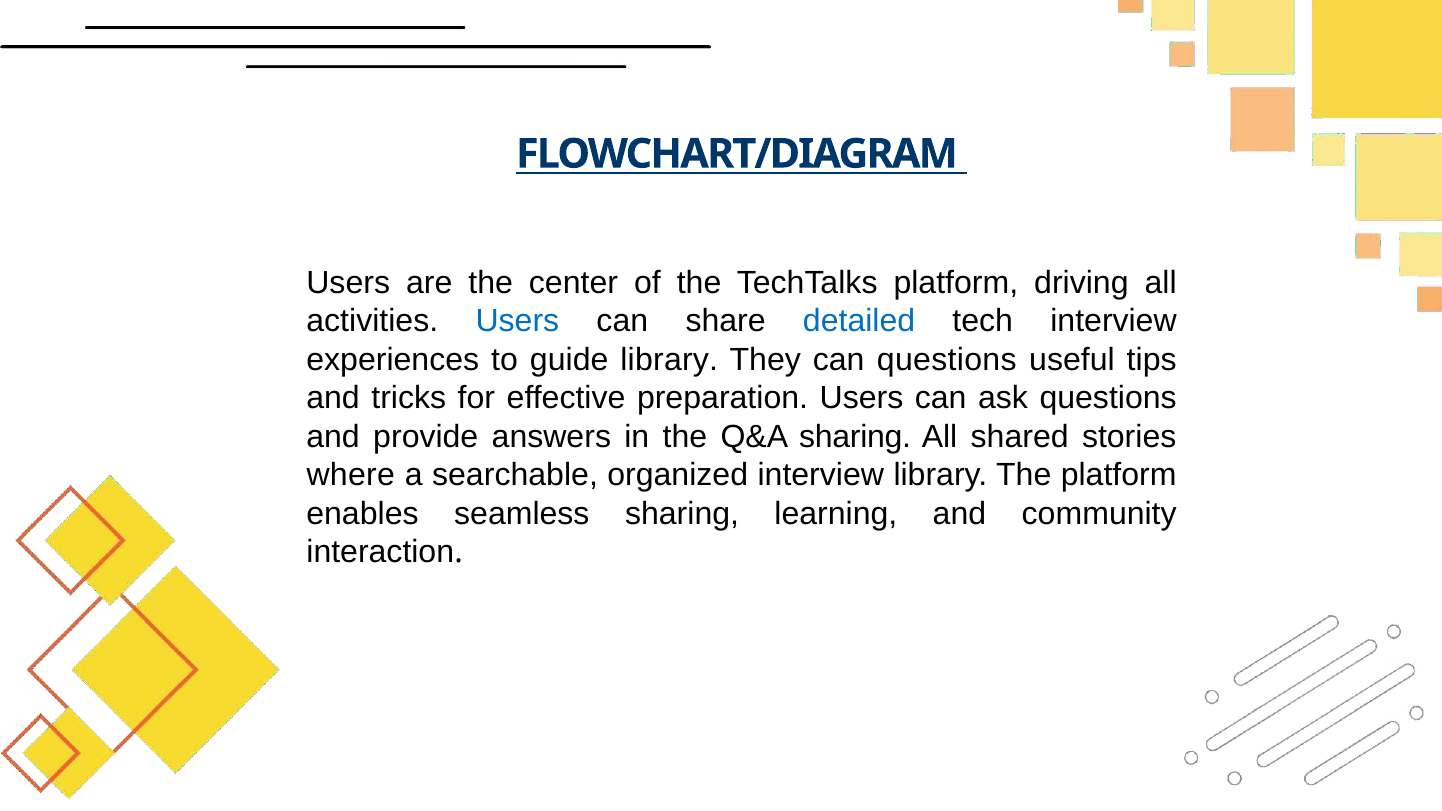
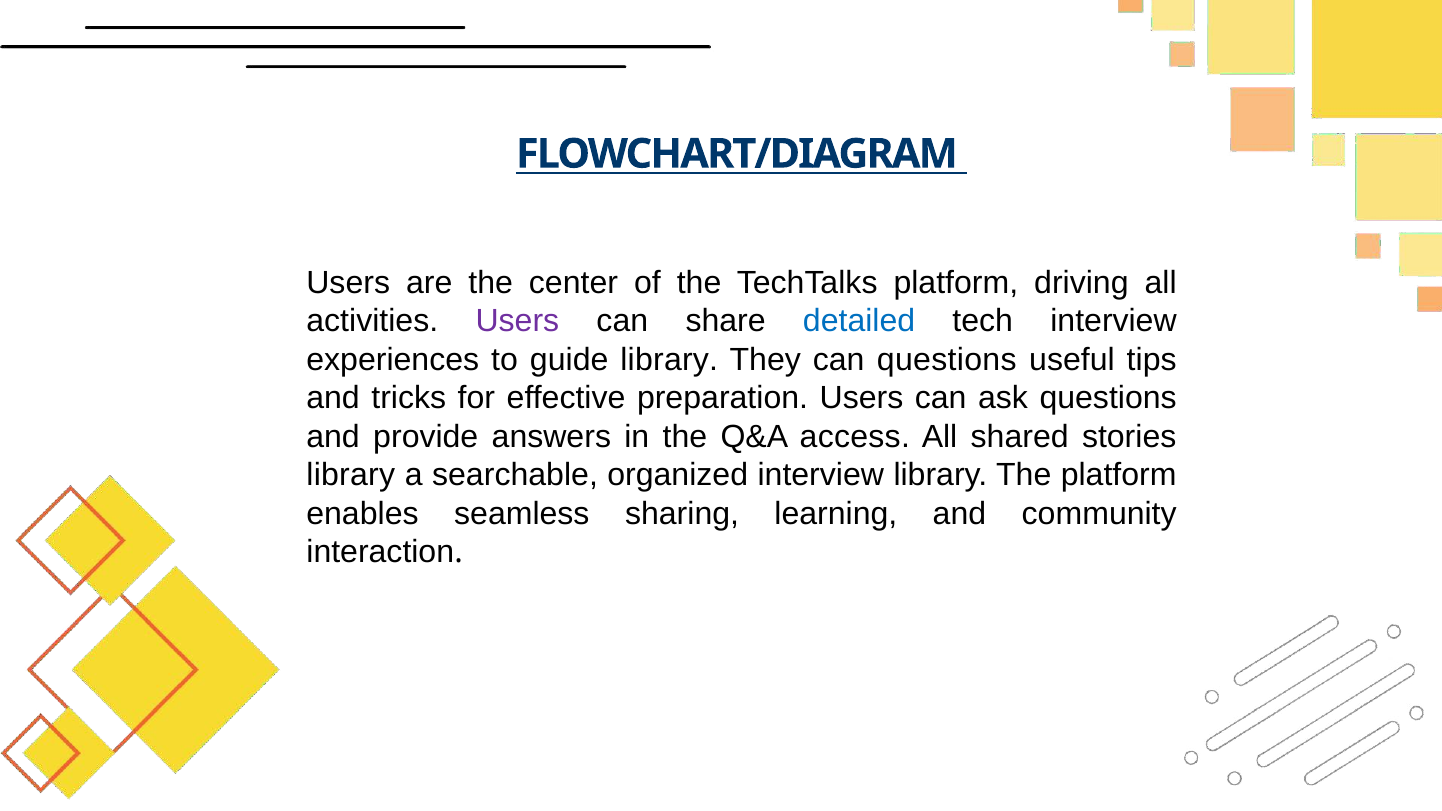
Users at (517, 321) colour: blue -> purple
Q&A sharing: sharing -> access
where at (351, 475): where -> library
